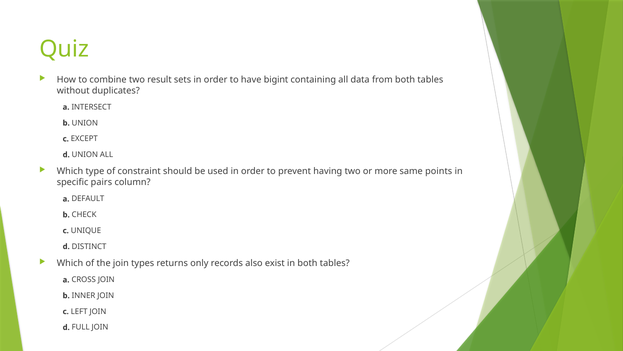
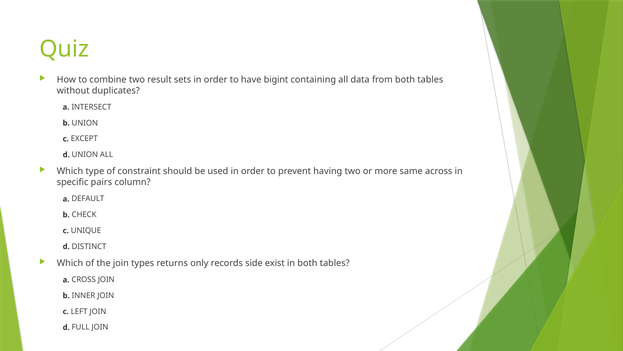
points: points -> across
also: also -> side
